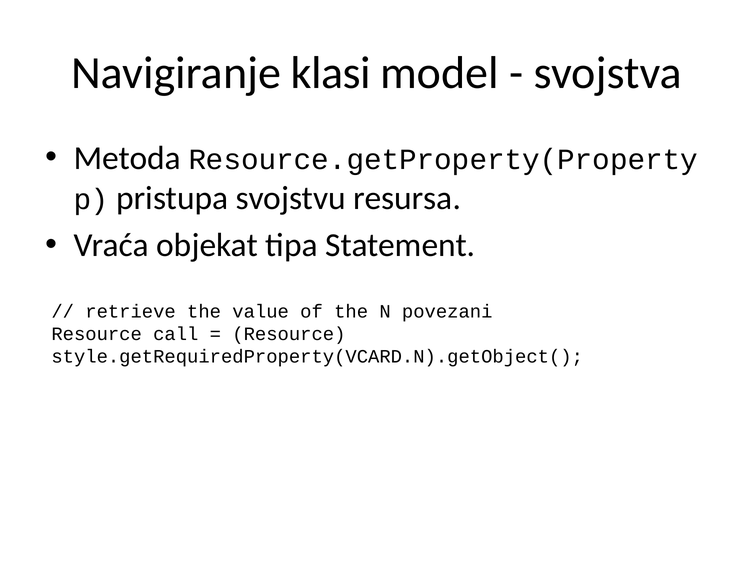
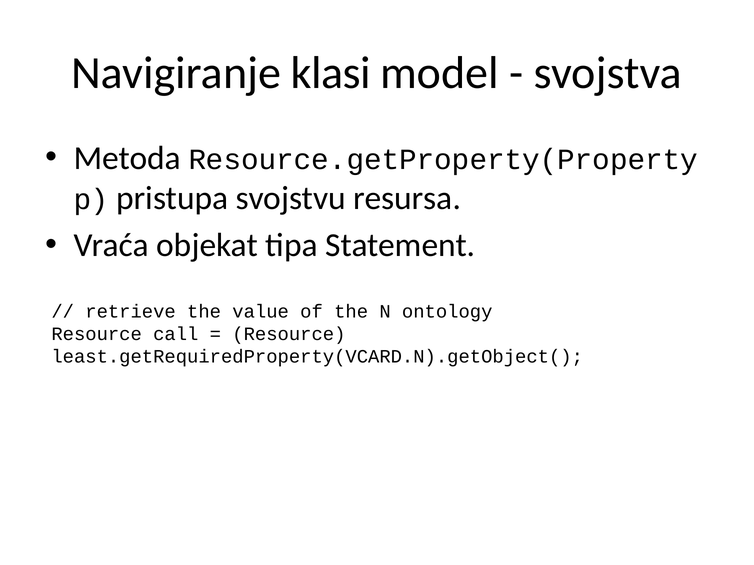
povezani: povezani -> ontology
style.getRequiredProperty(VCARD.N).getObject(: style.getRequiredProperty(VCARD.N).getObject( -> least.getRequiredProperty(VCARD.N).getObject(
